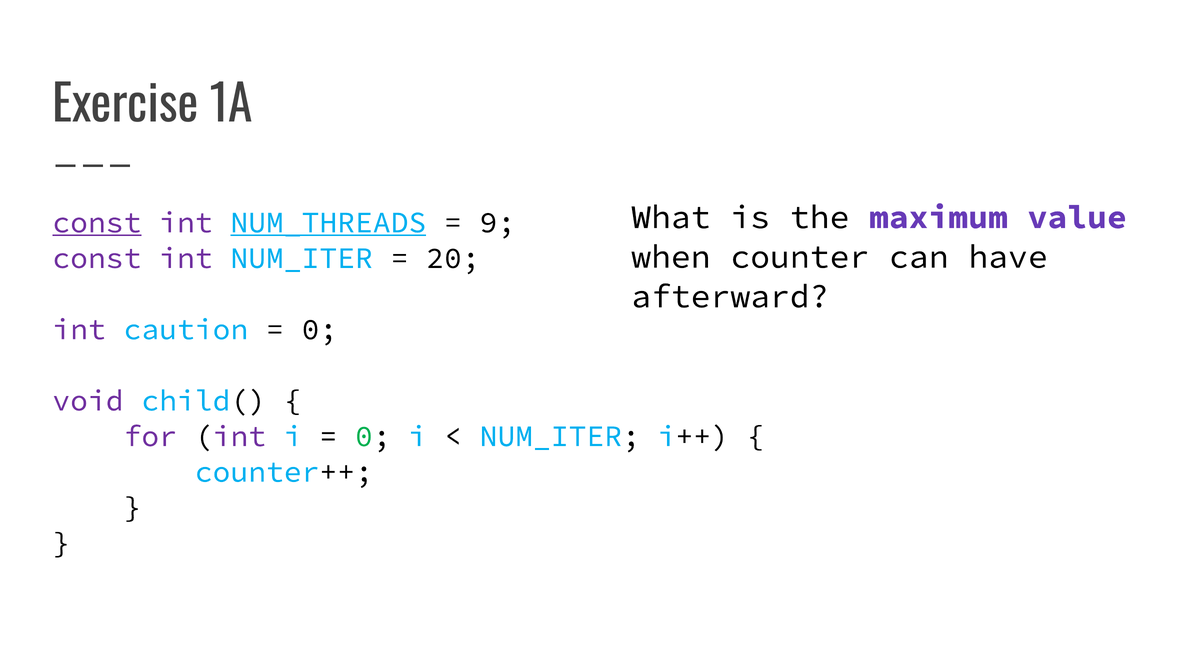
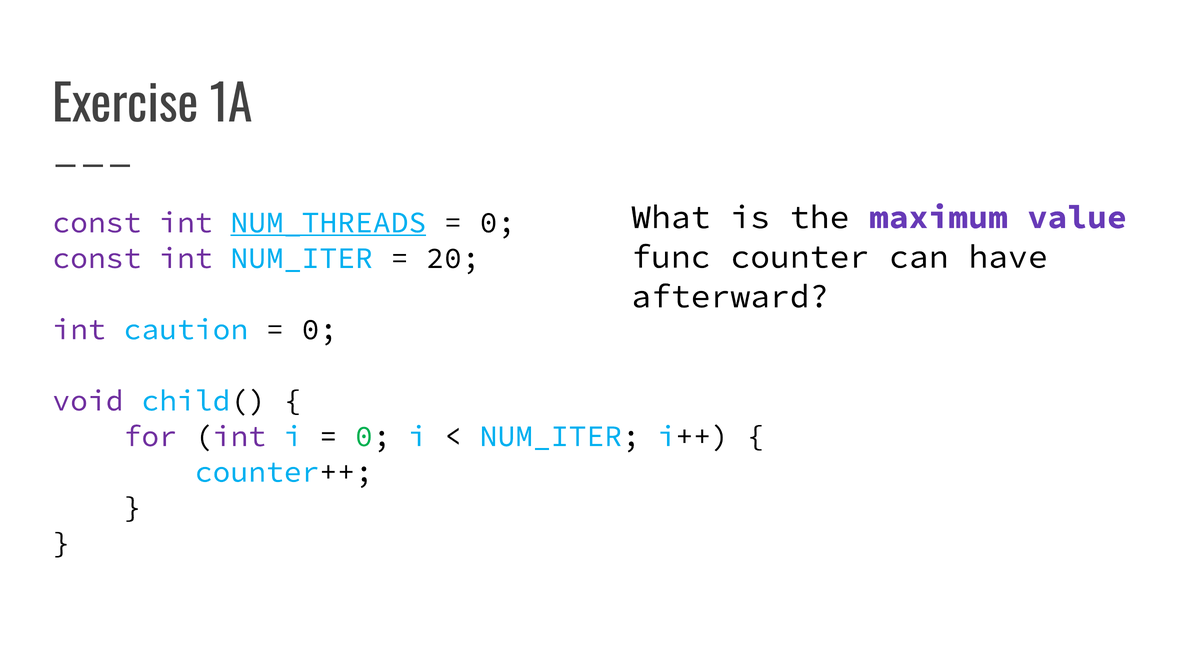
const at (97, 222) underline: present -> none
9 at (497, 222): 9 -> 0
when: when -> func
